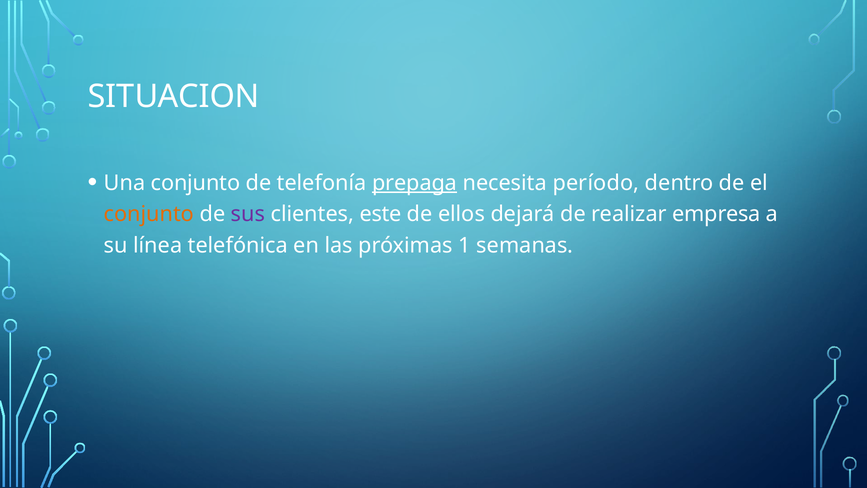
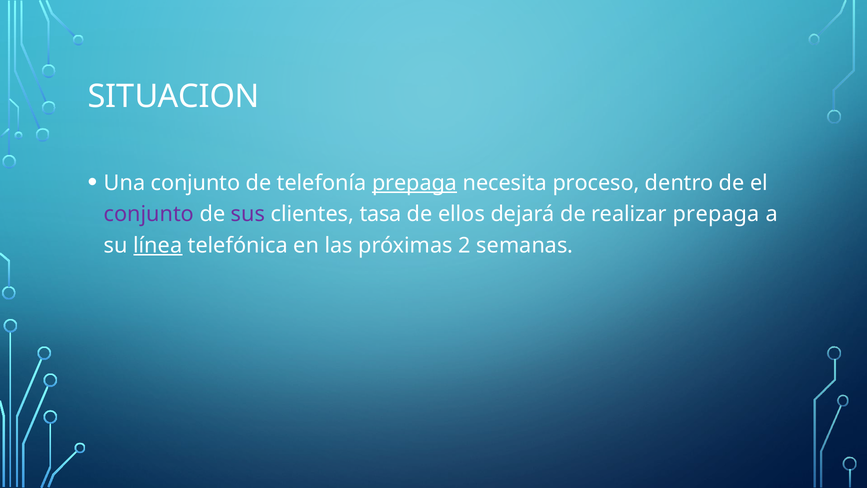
período: período -> proceso
conjunto at (149, 214) colour: orange -> purple
este: este -> tasa
realizar empresa: empresa -> prepaga
línea underline: none -> present
1: 1 -> 2
